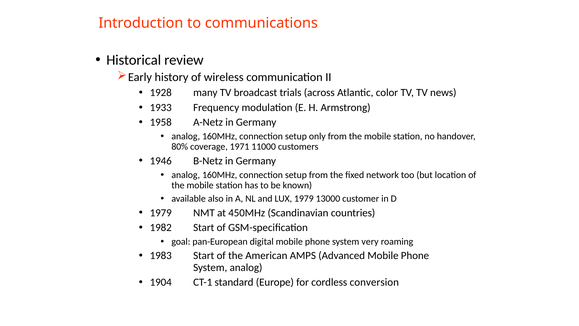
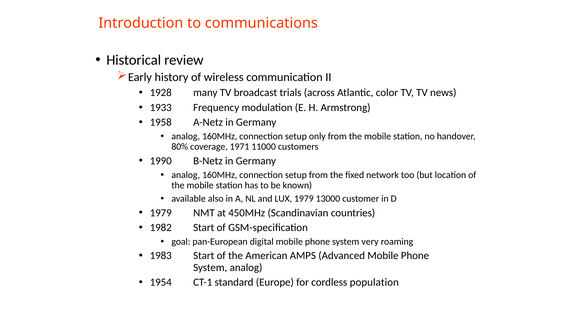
1946: 1946 -> 1990
1904: 1904 -> 1954
conversion: conversion -> population
